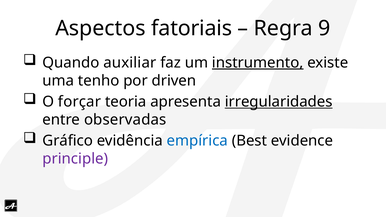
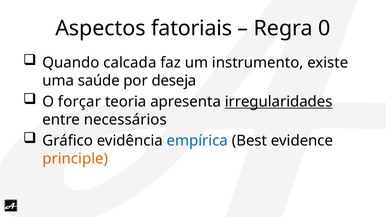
9: 9 -> 0
auxiliar: auxiliar -> calcada
instrumento underline: present -> none
tenho: tenho -> saúde
driven: driven -> deseja
observadas: observadas -> necessários
principle colour: purple -> orange
